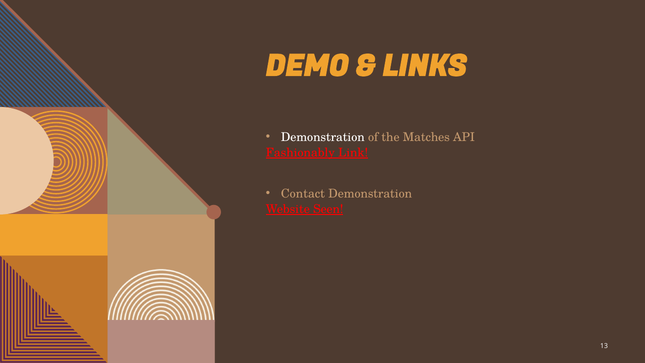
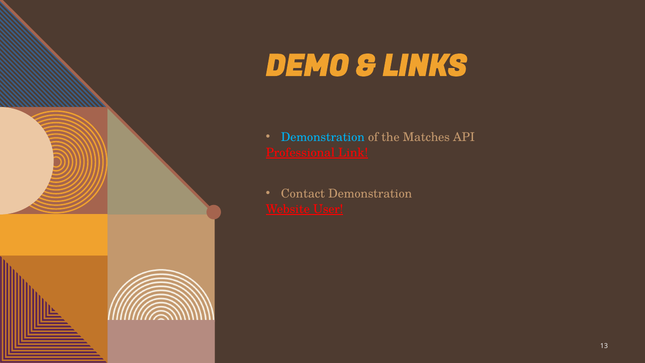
Demonstration at (323, 137) colour: white -> light blue
Fashionably: Fashionably -> Professional
Seen: Seen -> User
